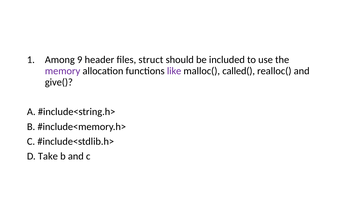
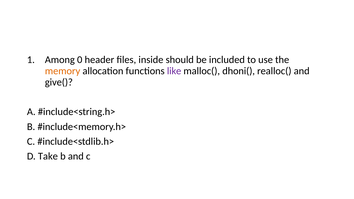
9: 9 -> 0
struct: struct -> inside
memory colour: purple -> orange
called(: called( -> dhoni(
